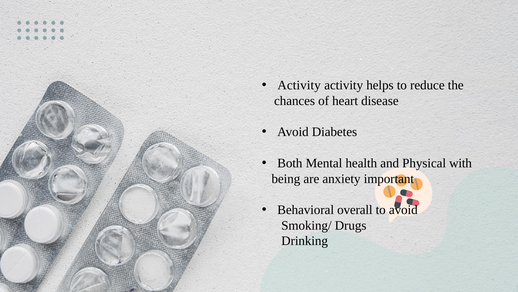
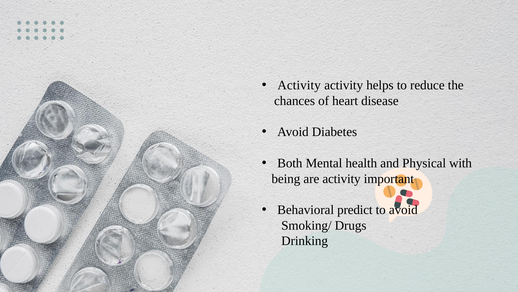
are anxiety: anxiety -> activity
overall: overall -> predict
